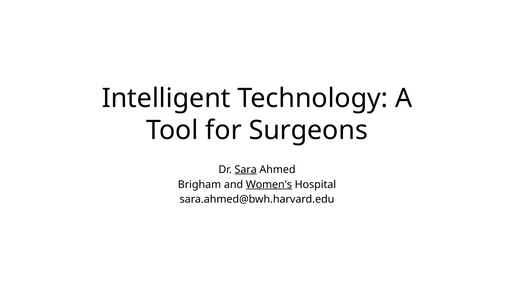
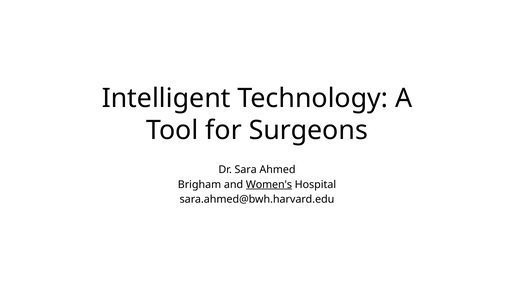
Sara underline: present -> none
